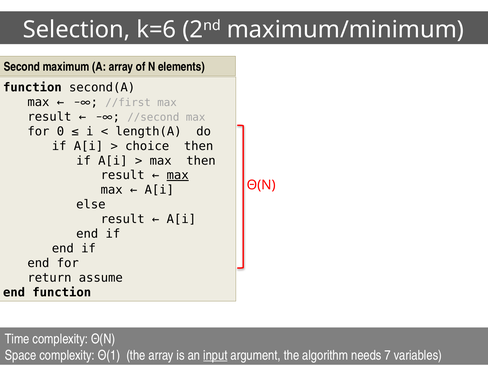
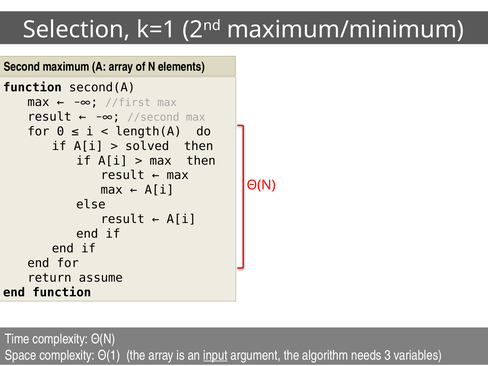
k=6: k=6 -> k=1
choice: choice -> solved
max at (178, 175) underline: present -> none
7: 7 -> 3
